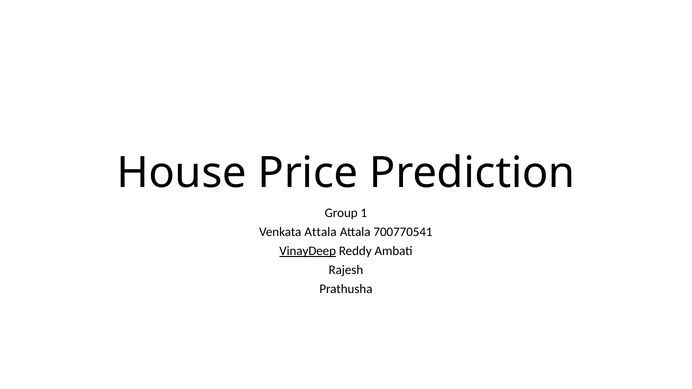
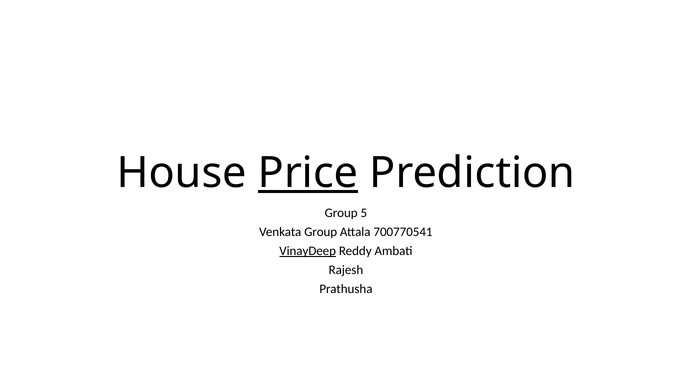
Price underline: none -> present
1: 1 -> 5
Venkata Attala: Attala -> Group
